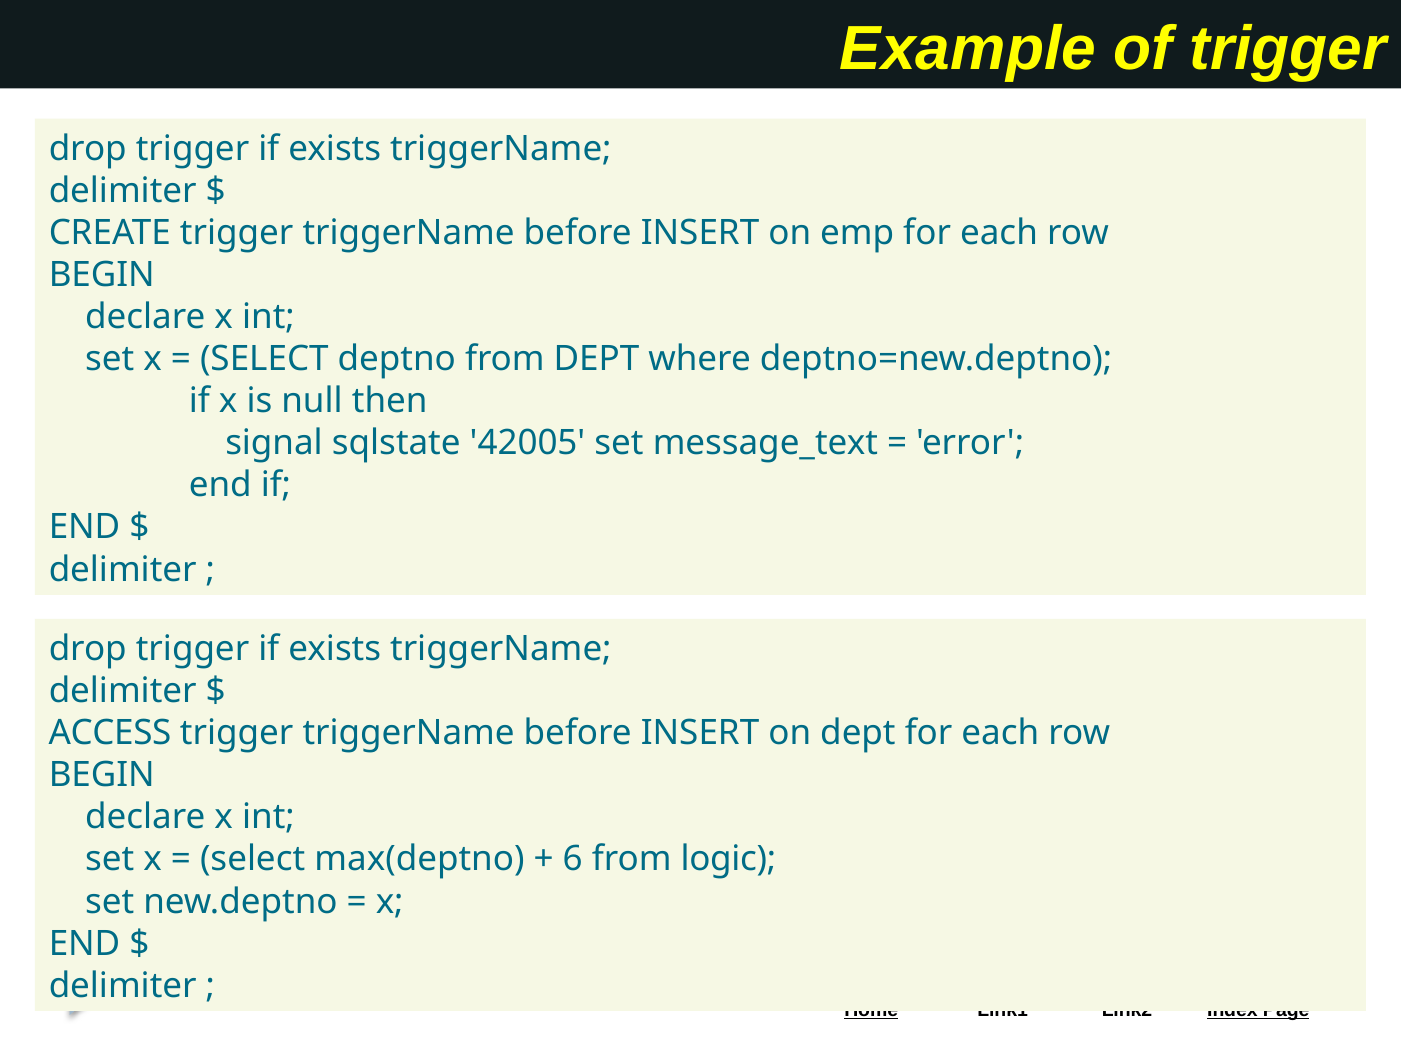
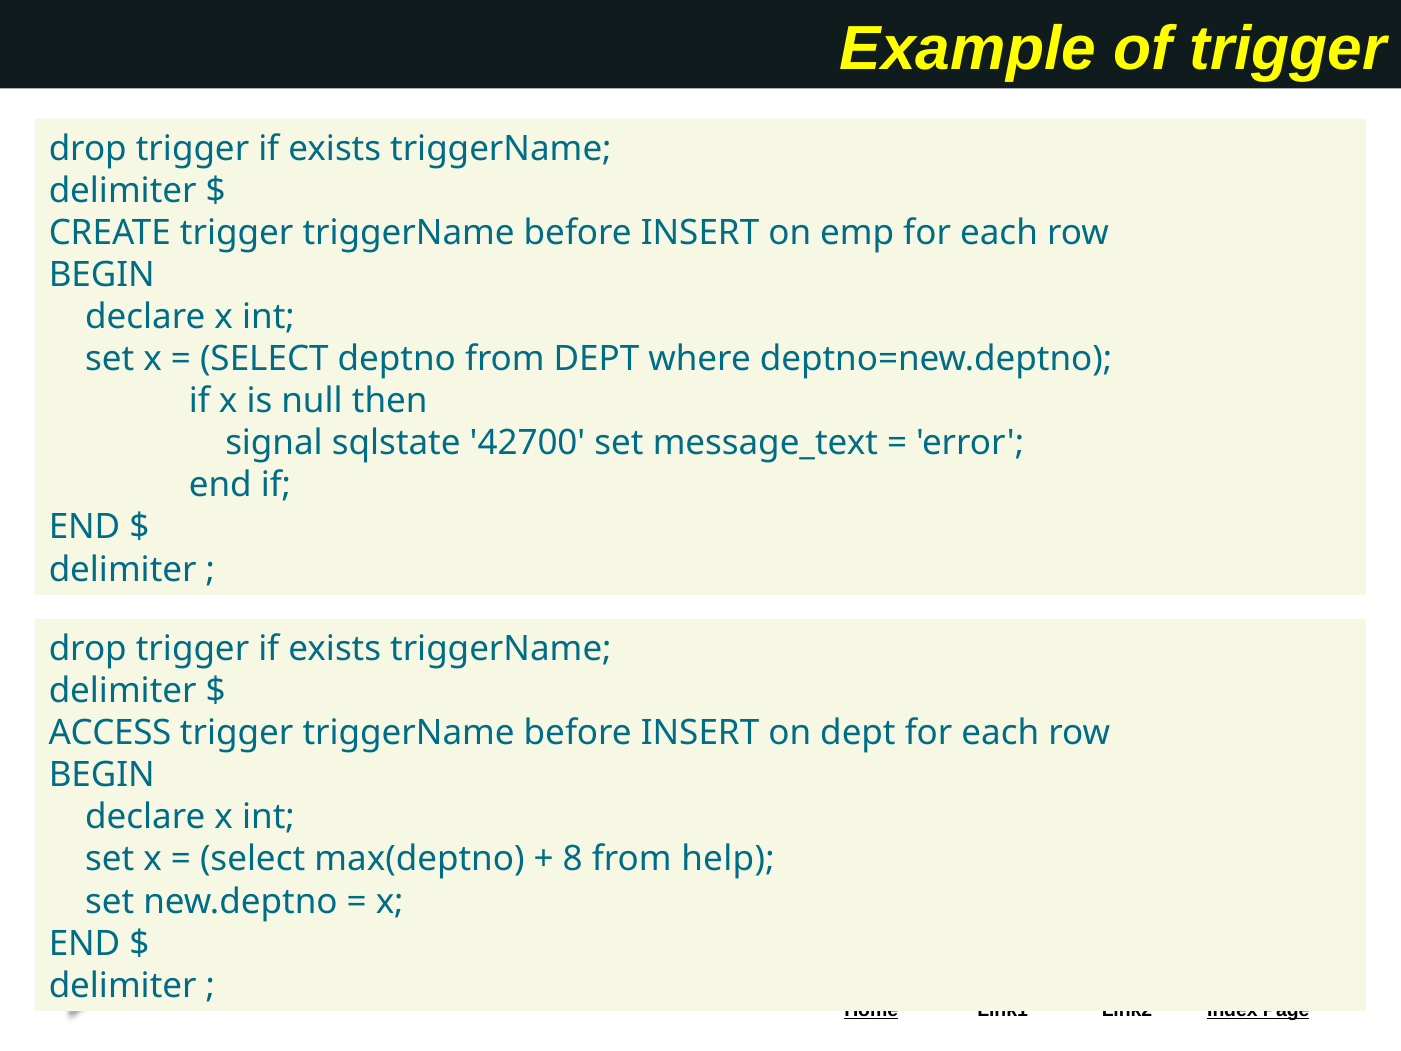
42005: 42005 -> 42700
6: 6 -> 8
logic: logic -> help
